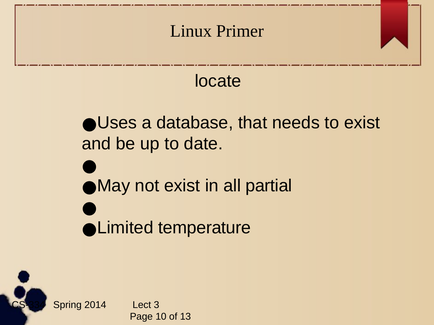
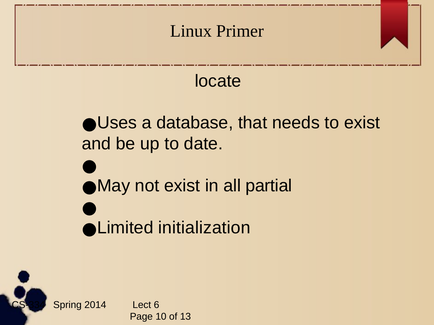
temperature: temperature -> initialization
3: 3 -> 6
